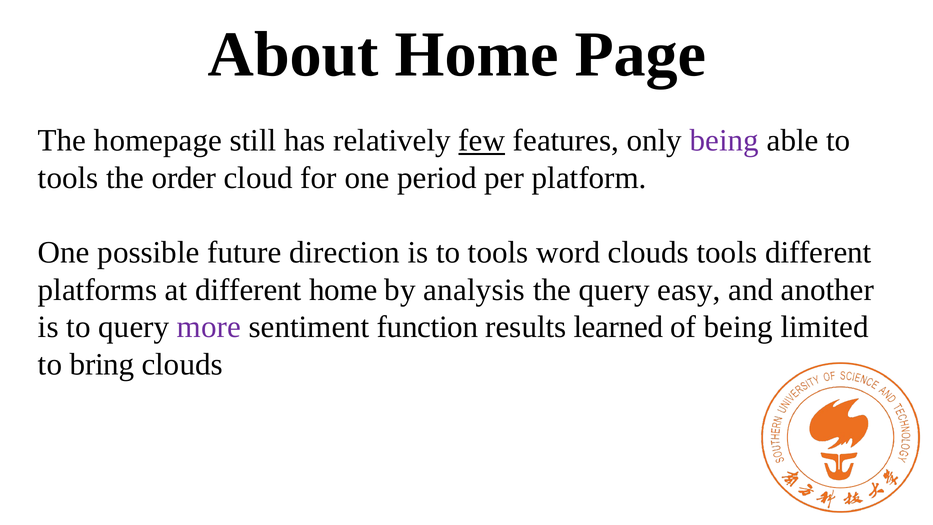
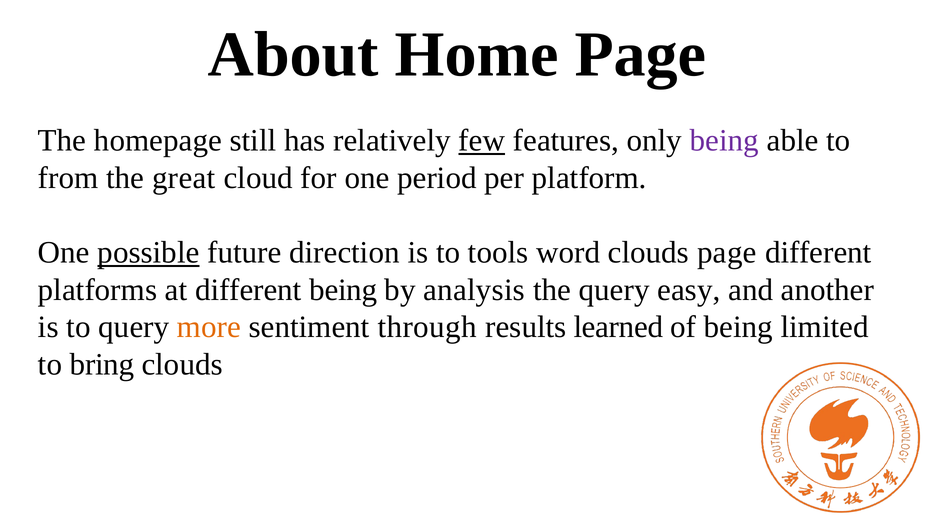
tools at (68, 178): tools -> from
order: order -> great
possible underline: none -> present
clouds tools: tools -> page
different home: home -> being
more colour: purple -> orange
function: function -> through
